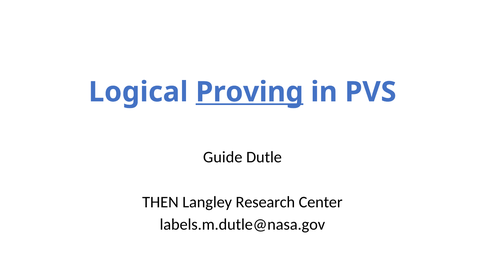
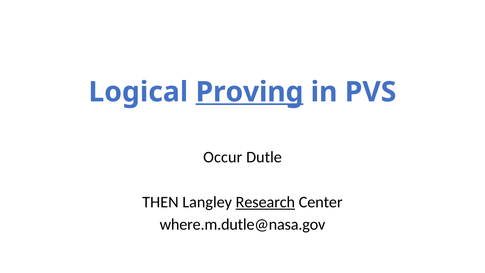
Guide: Guide -> Occur
Research underline: none -> present
labels.m.dutle@nasa.gov: labels.m.dutle@nasa.gov -> where.m.dutle@nasa.gov
